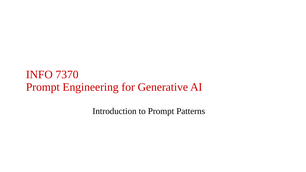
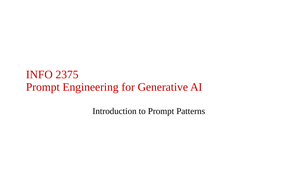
7370: 7370 -> 2375
